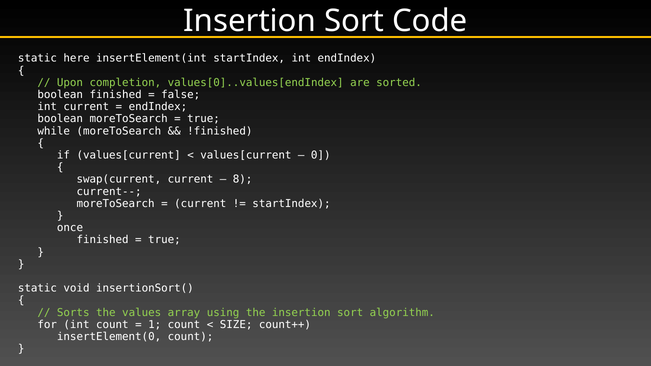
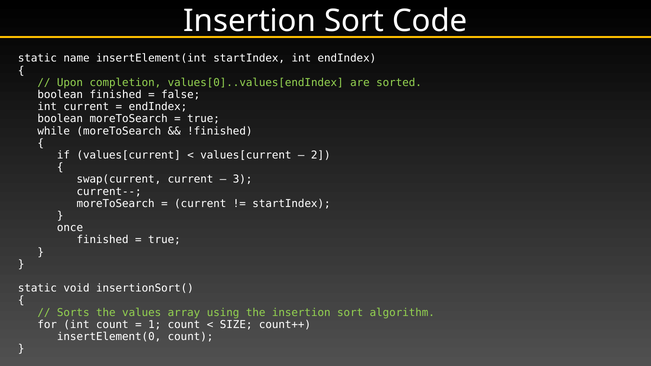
here: here -> name
0: 0 -> 2
8: 8 -> 3
